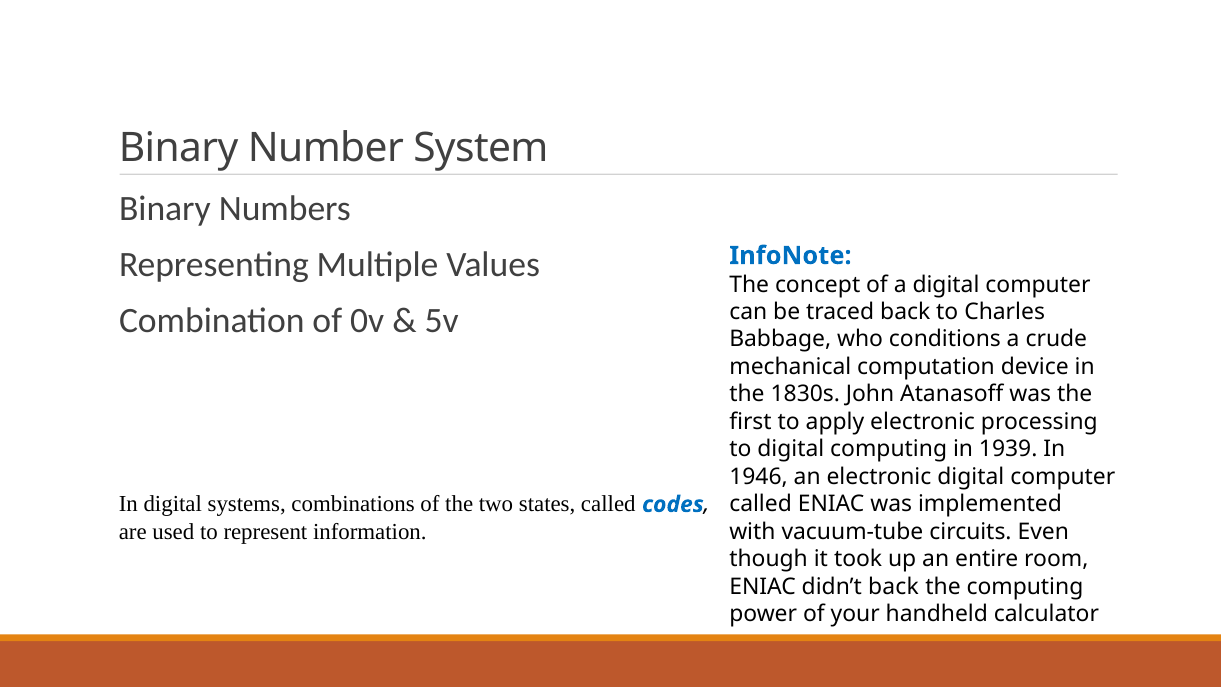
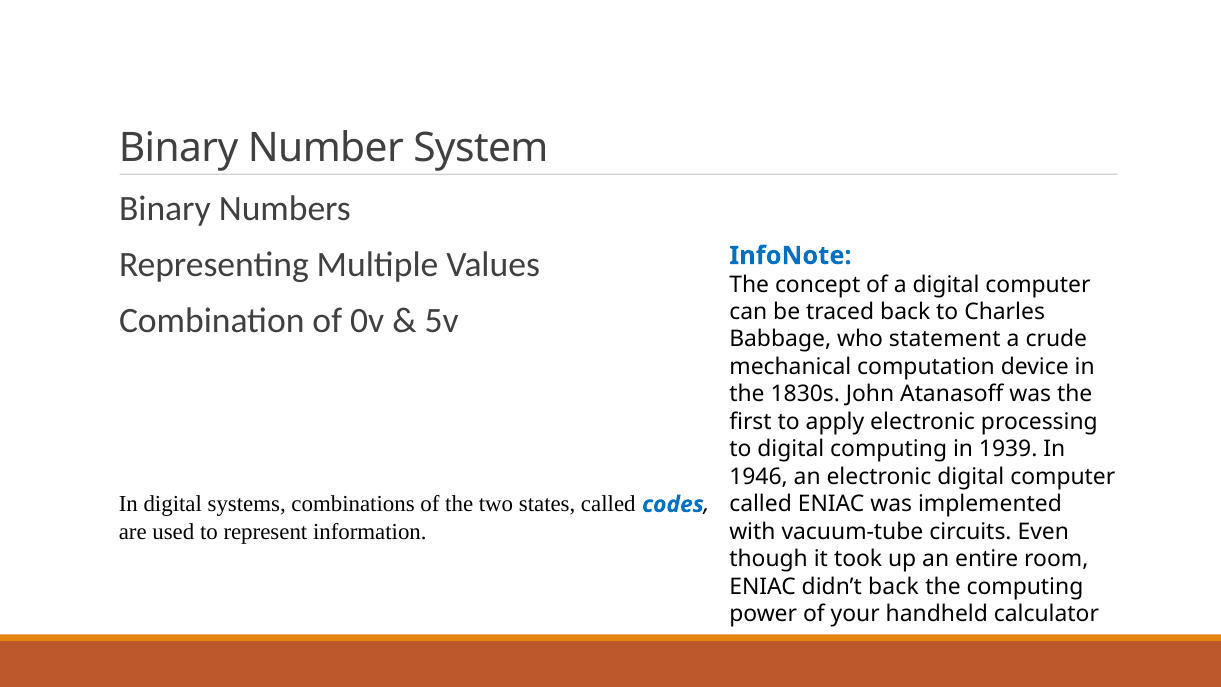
conditions: conditions -> statement
